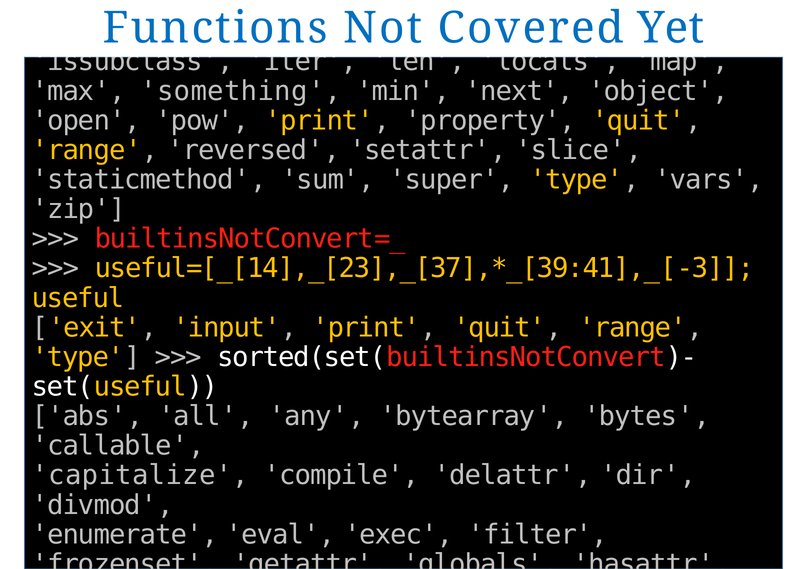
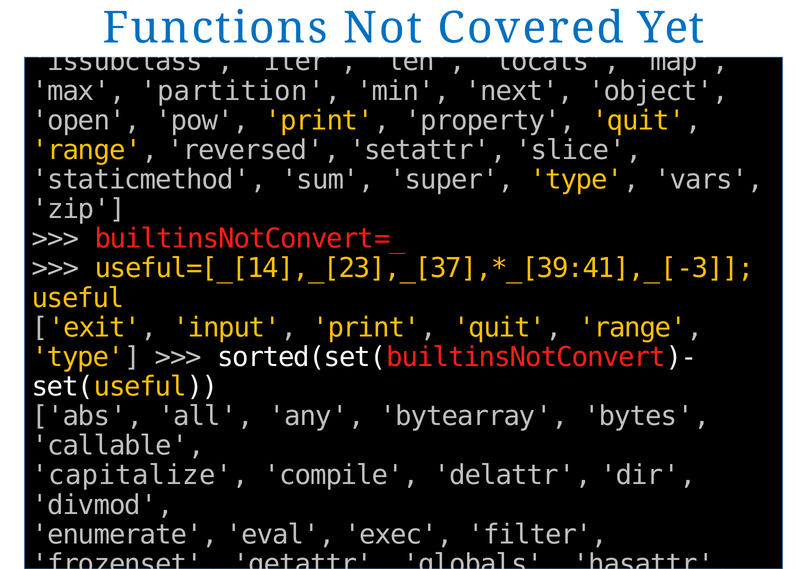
something: something -> partition
